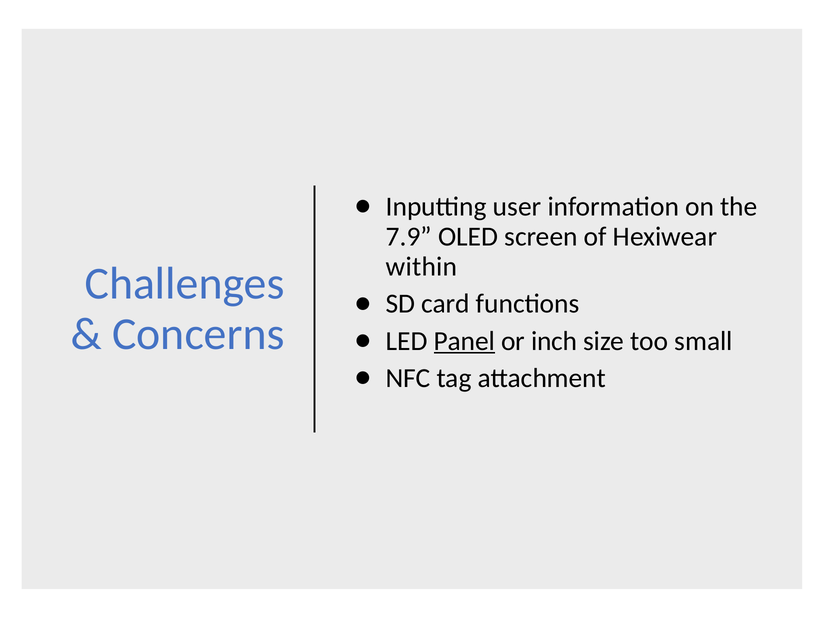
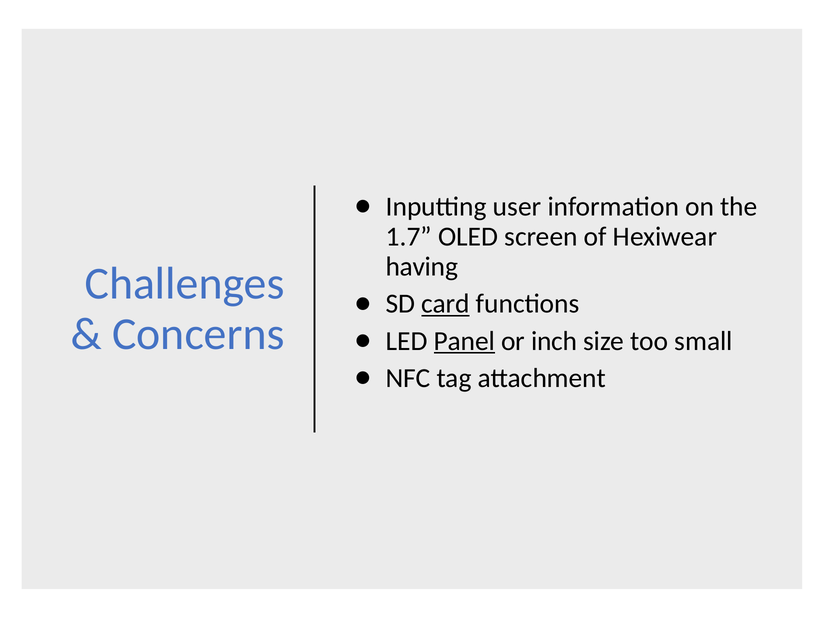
7.9: 7.9 -> 1.7
within: within -> having
card underline: none -> present
